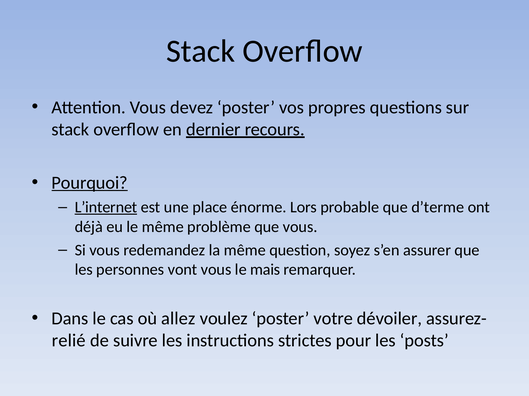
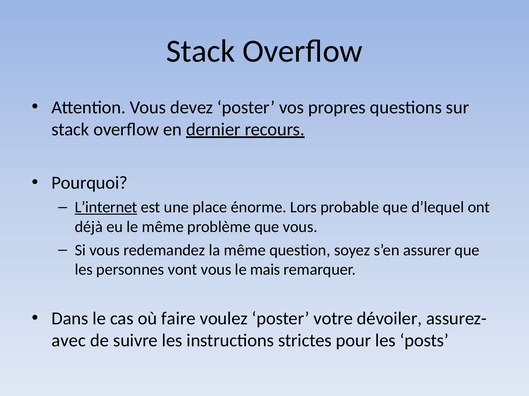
Pourquoi underline: present -> none
d’terme: d’terme -> d’lequel
allez: allez -> faire
relié: relié -> avec
